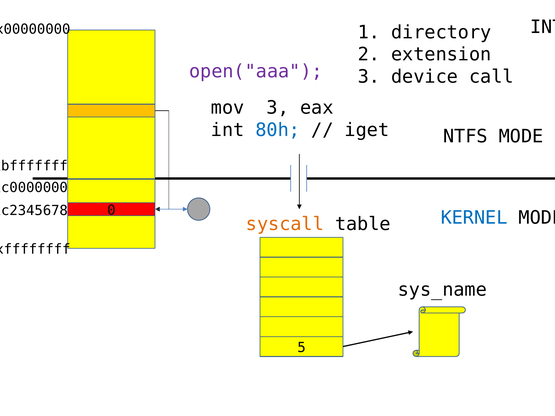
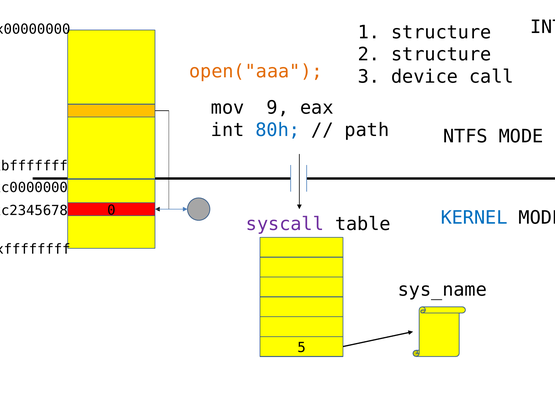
1 directory: directory -> structure
2 extension: extension -> structure
open("aaa colour: purple -> orange
mov 3: 3 -> 9
iget: iget -> path
syscall colour: orange -> purple
